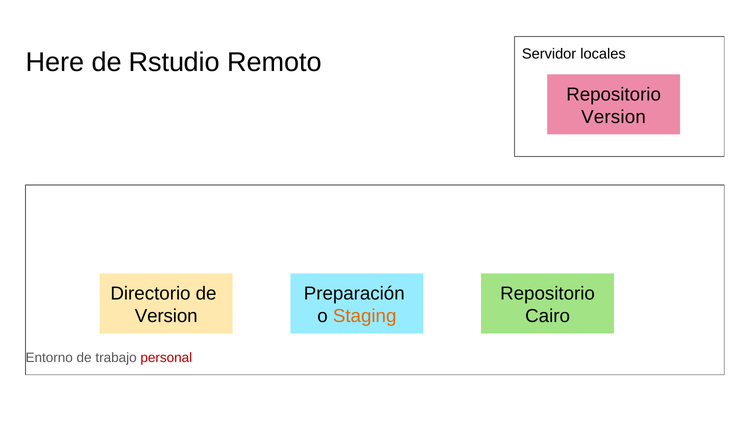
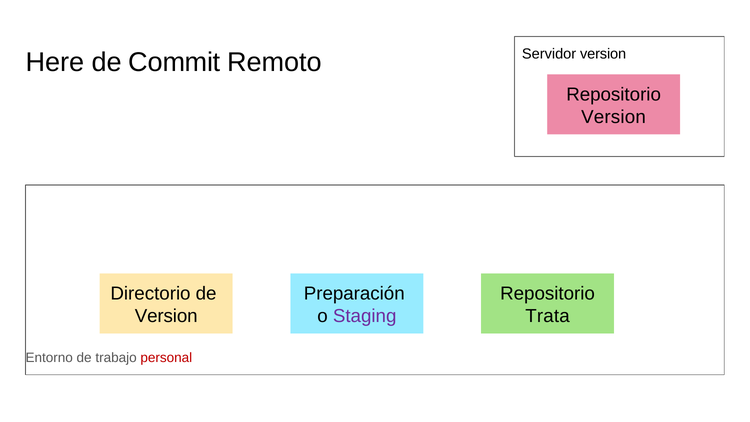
Servidor locales: locales -> version
Rstudio: Rstudio -> Commit
Staging colour: orange -> purple
Cairo: Cairo -> Trata
